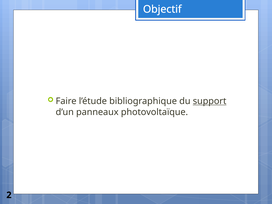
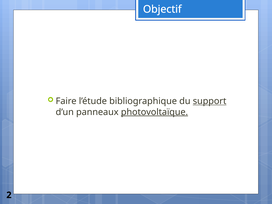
photovoltaïque underline: none -> present
